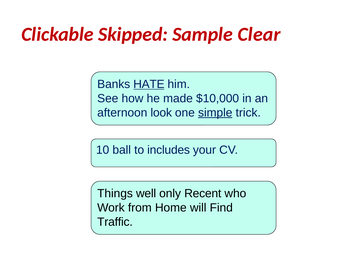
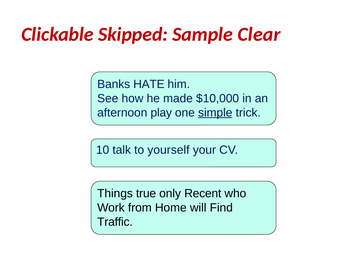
HATE underline: present -> none
look: look -> play
ball: ball -> talk
includes: includes -> yourself
well: well -> true
